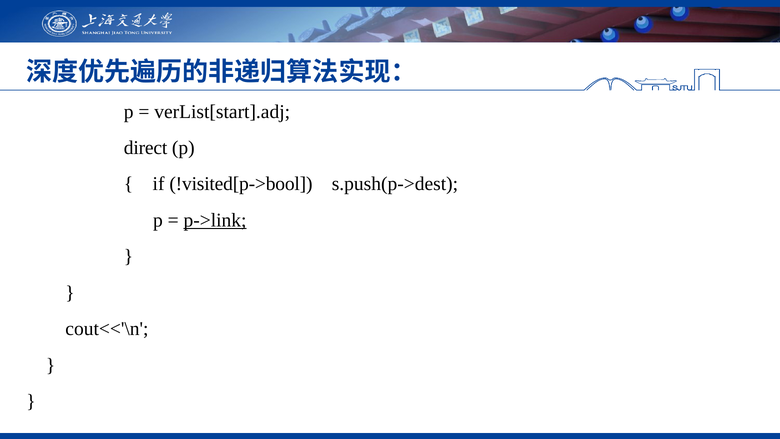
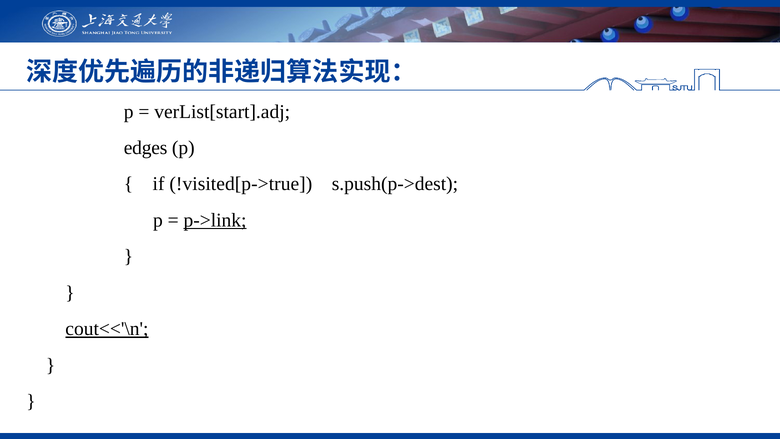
direct: direct -> edges
!visited[p->bool: !visited[p->bool -> !visited[p->true
cout<<'\n underline: none -> present
